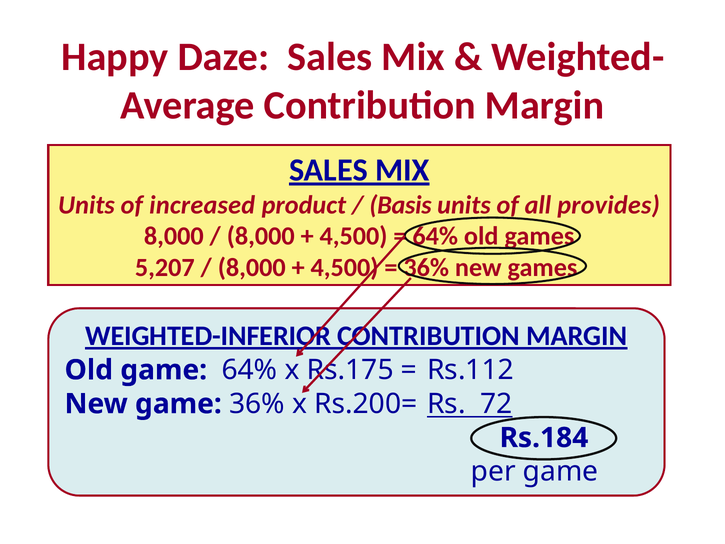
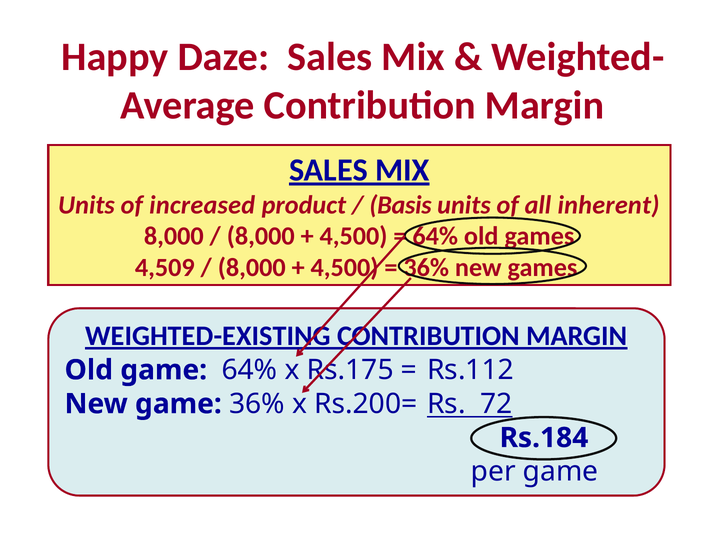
provides: provides -> inherent
5,207: 5,207 -> 4,509
WEIGHTED-INFERIOR: WEIGHTED-INFERIOR -> WEIGHTED-EXISTING
